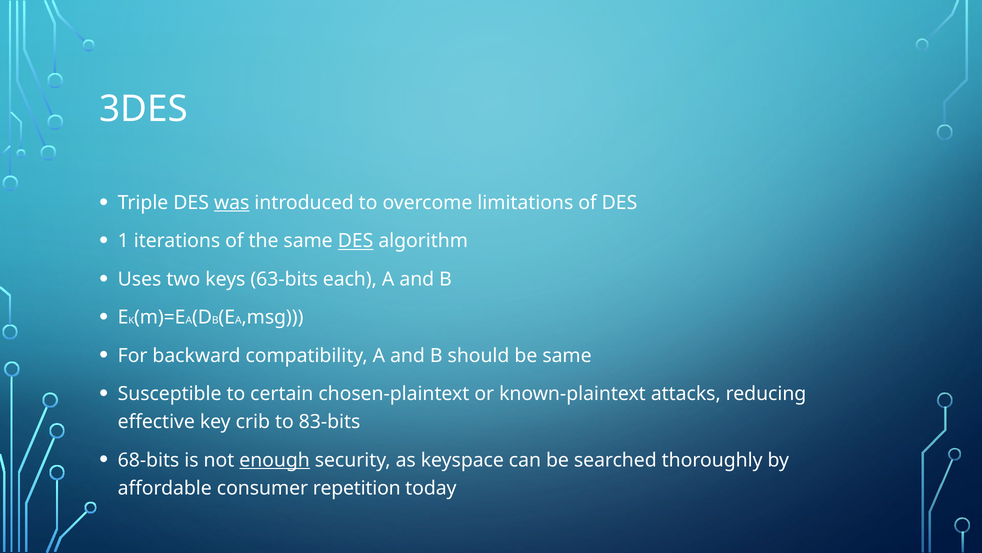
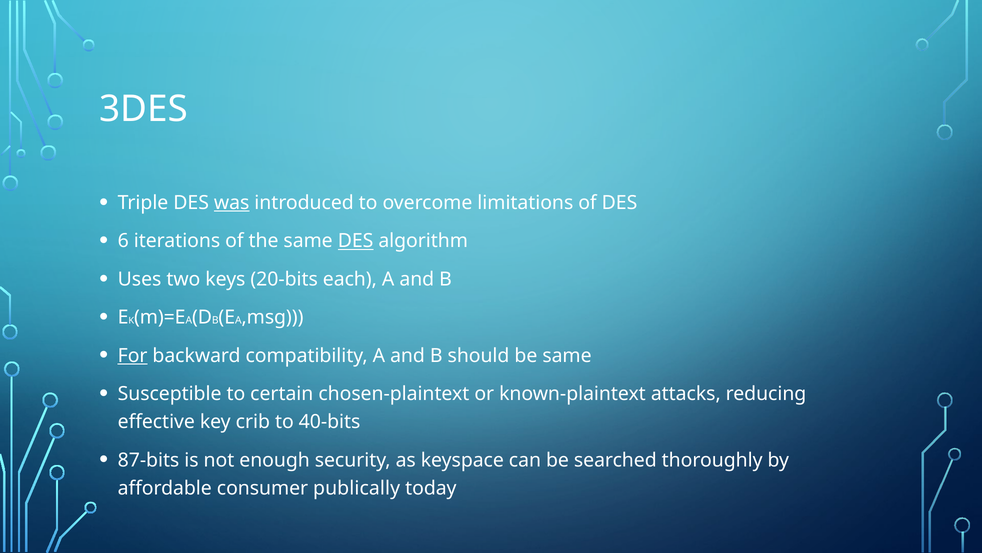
1: 1 -> 6
63-bits: 63-bits -> 20-bits
For underline: none -> present
83-bits: 83-bits -> 40-bits
68-bits: 68-bits -> 87-bits
enough underline: present -> none
repetition: repetition -> publically
